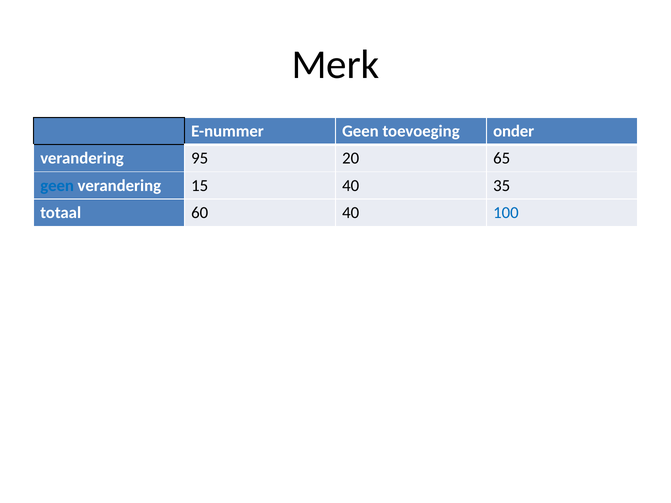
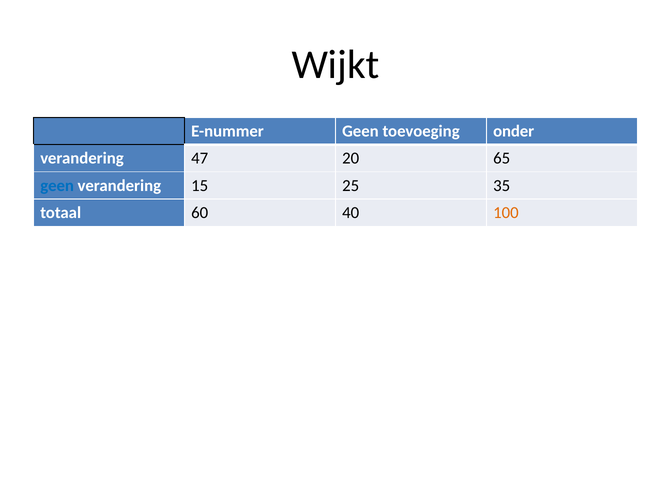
Merk: Merk -> Wijkt
95: 95 -> 47
15 40: 40 -> 25
100 colour: blue -> orange
